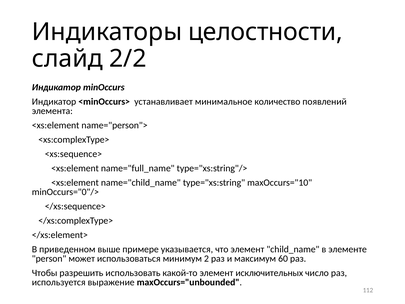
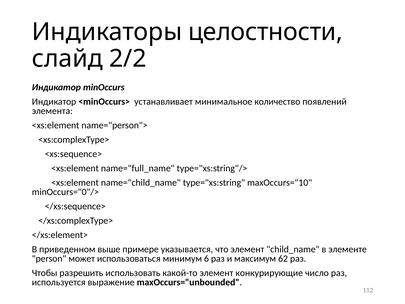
2: 2 -> 6
60: 60 -> 62
исключительных: исключительных -> конкурирующие
